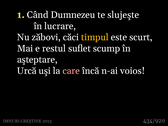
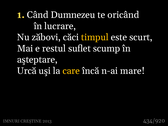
slujeşte: slujeşte -> oricând
care colour: pink -> yellow
voios: voios -> mare
